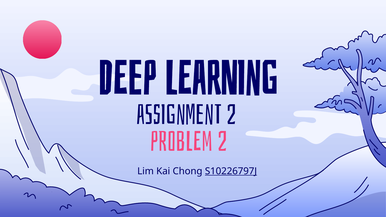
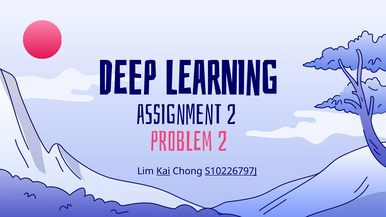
Kai underline: none -> present
